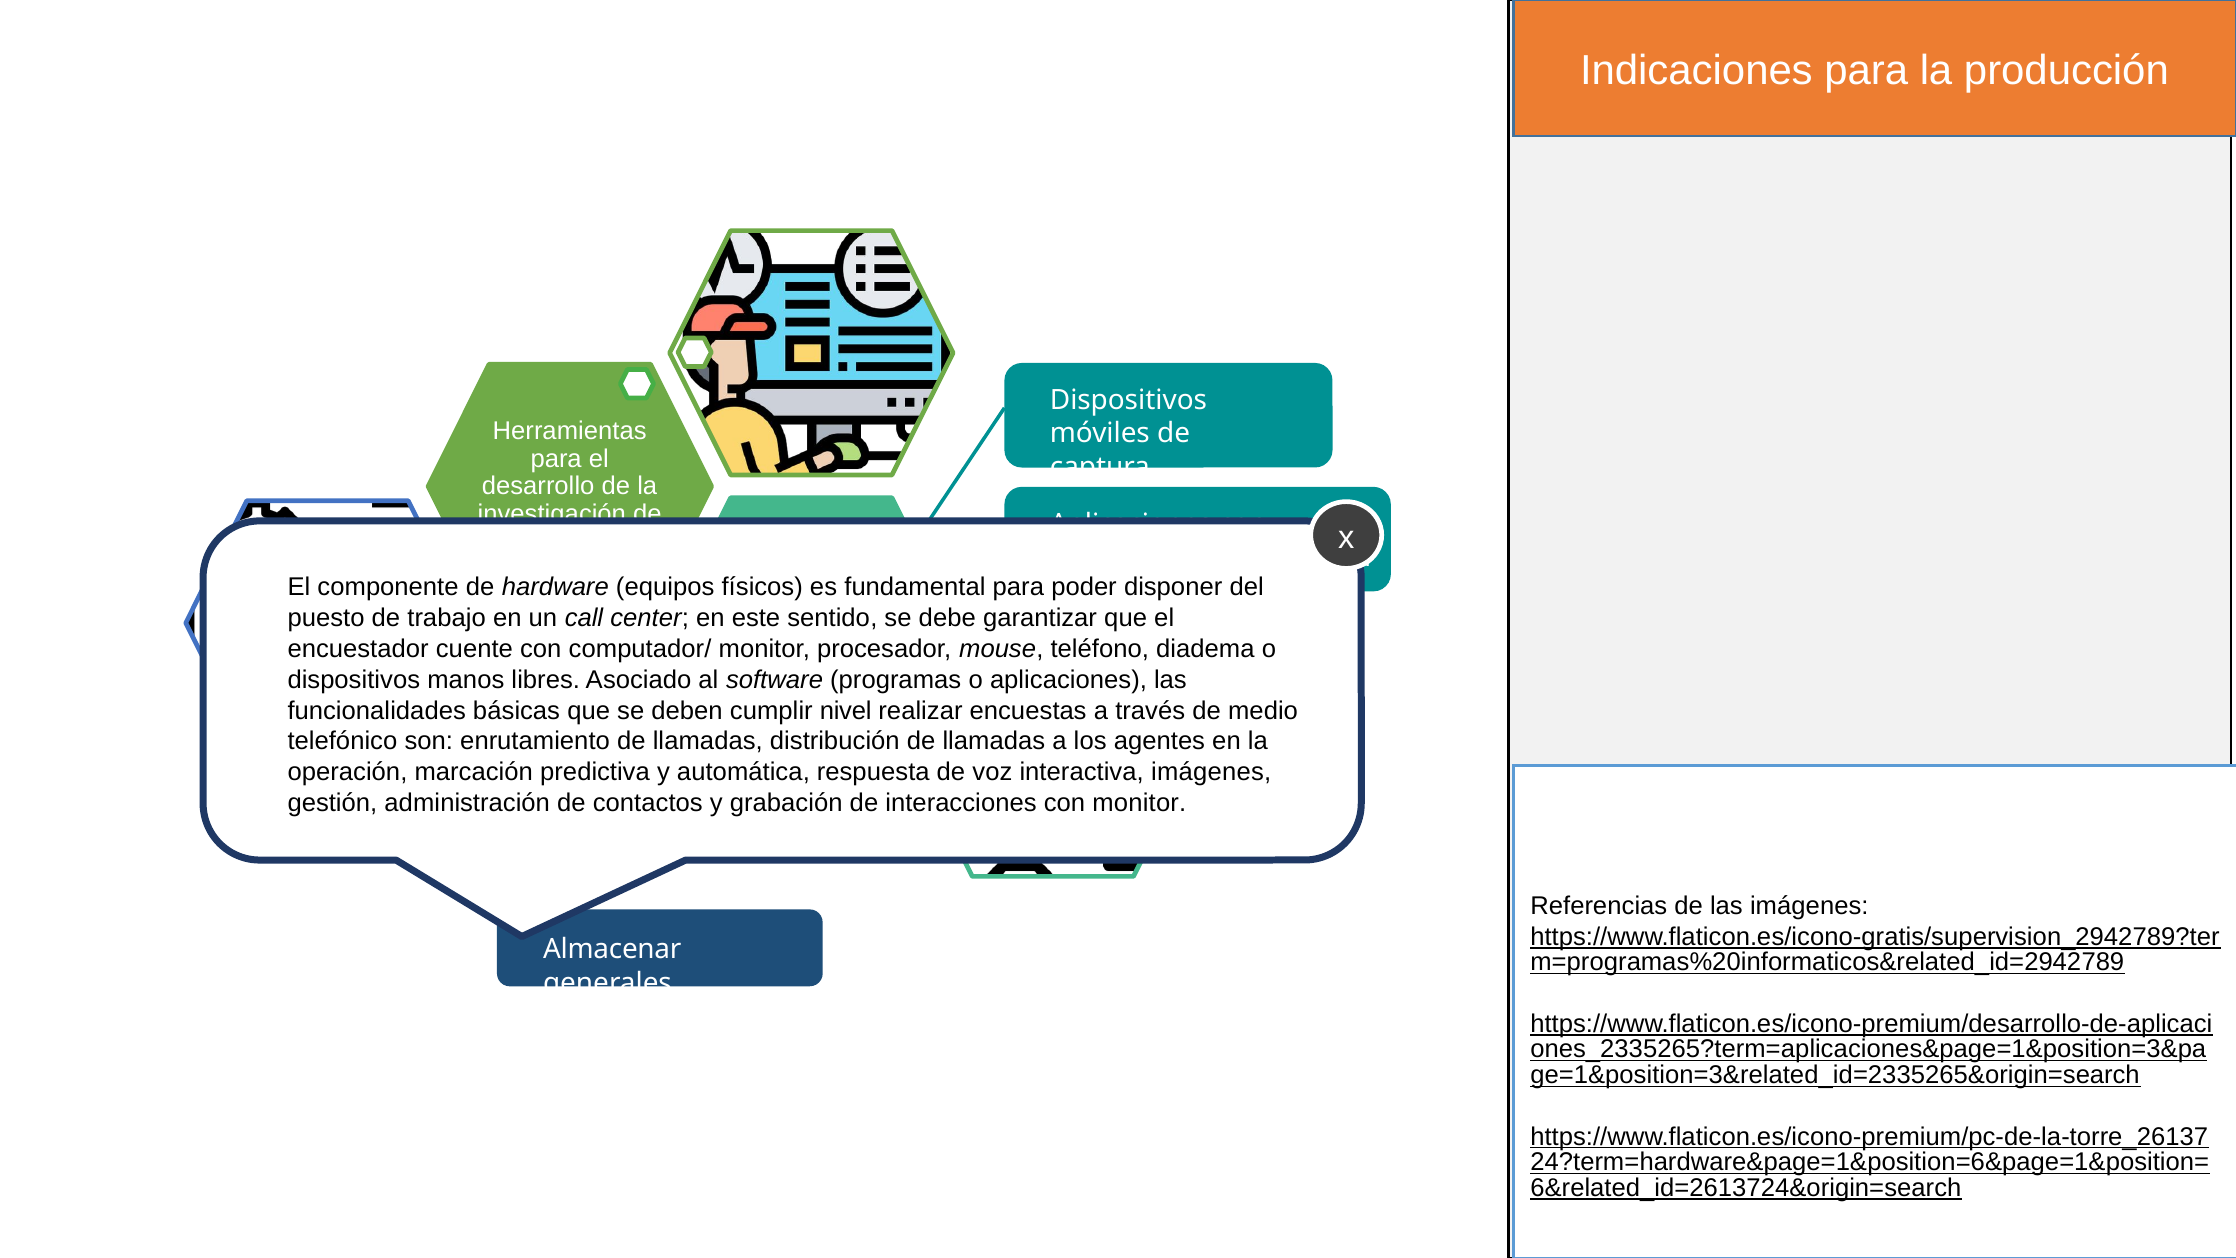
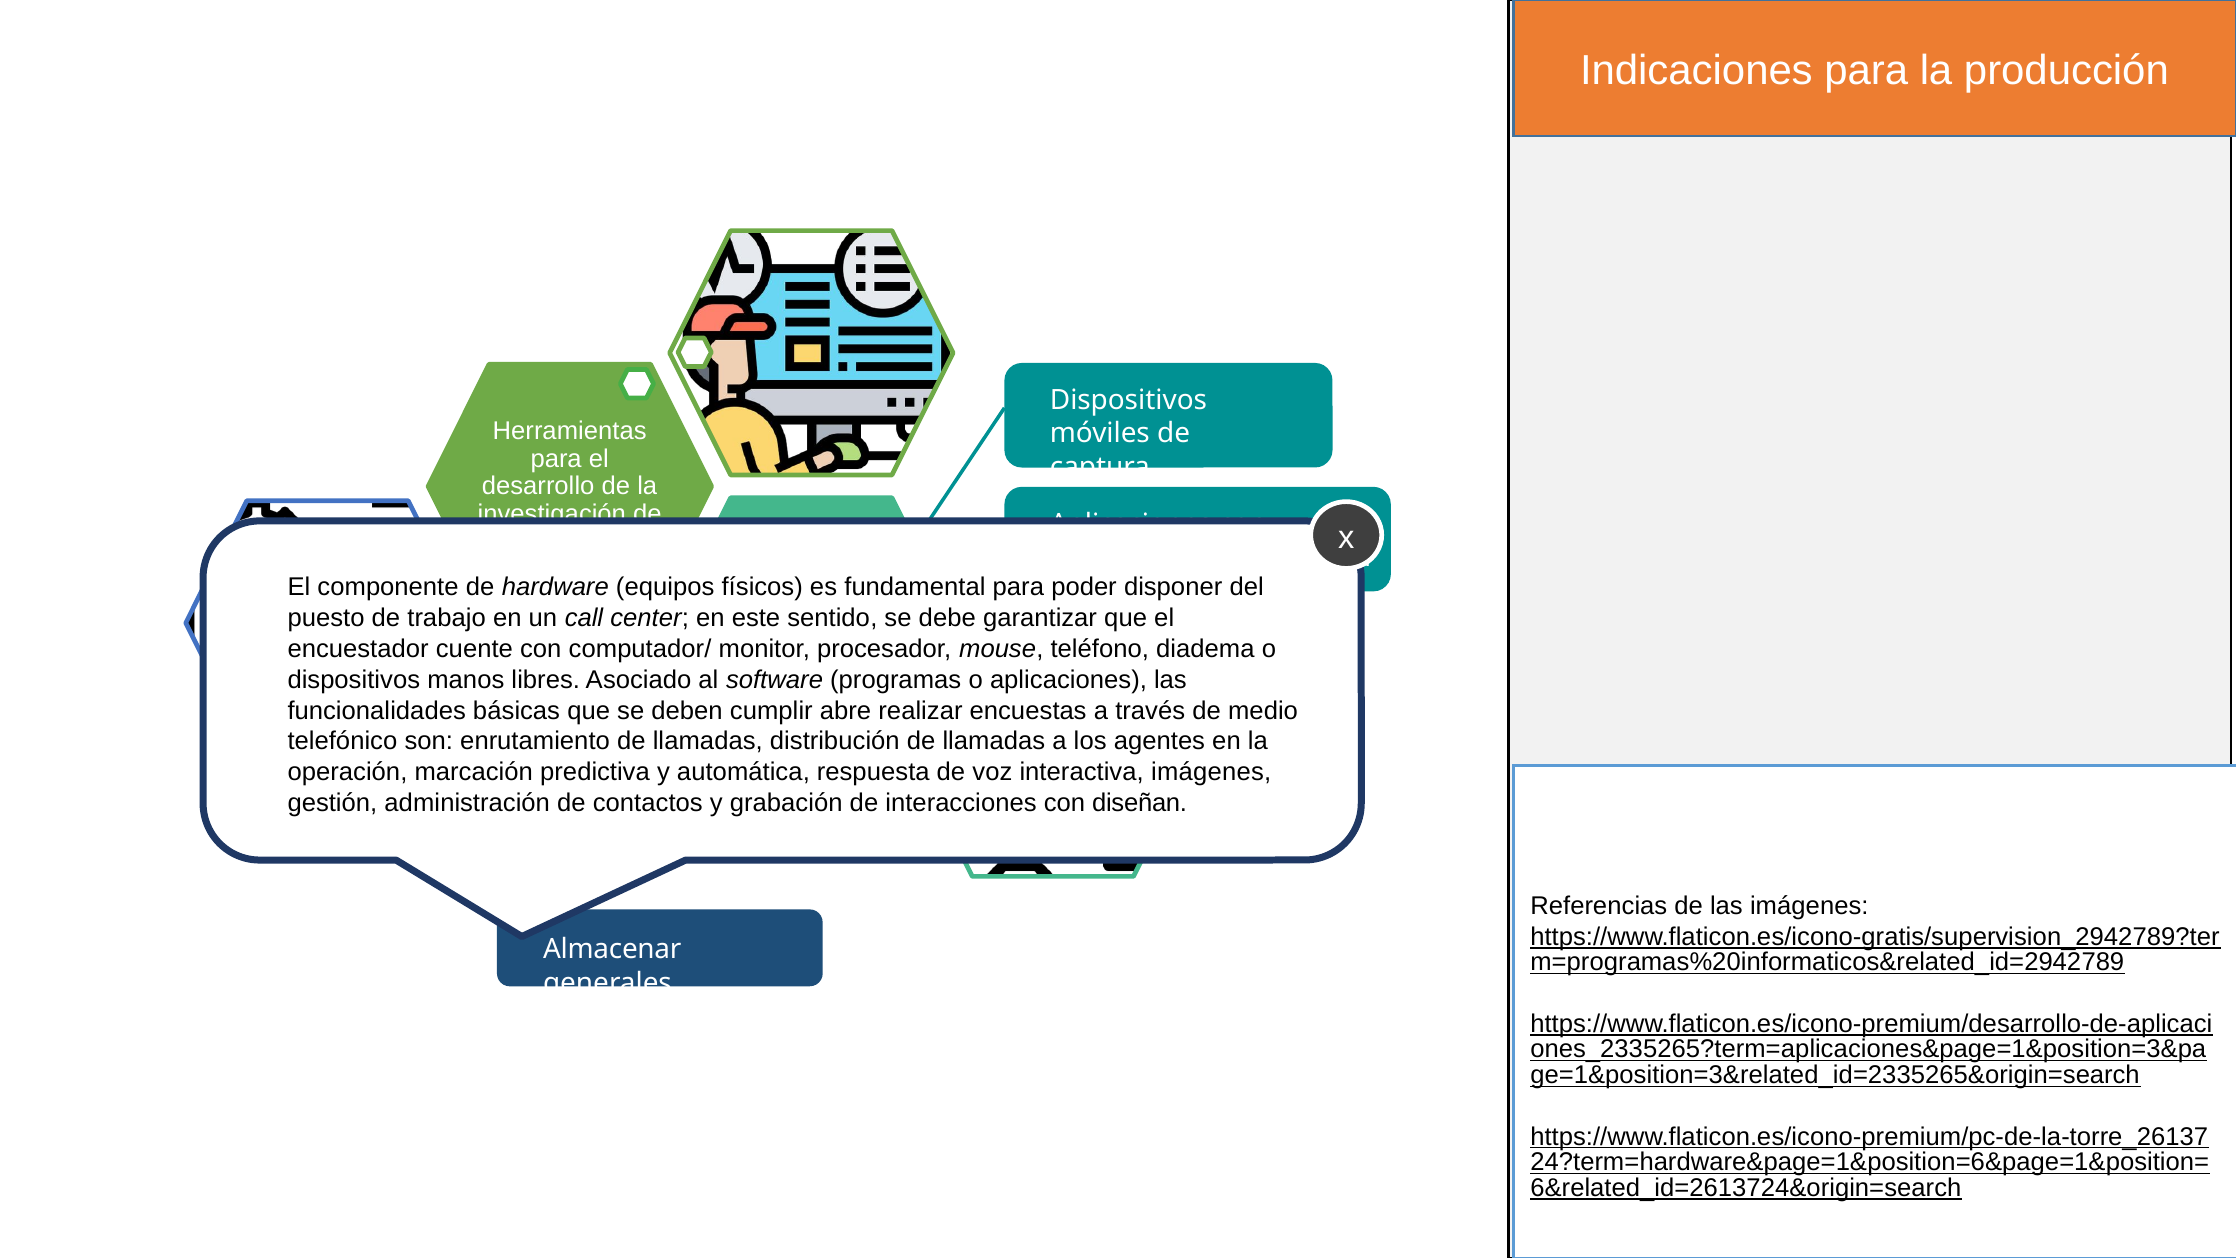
nivel: nivel -> abre
con monitor: monitor -> diseñan
